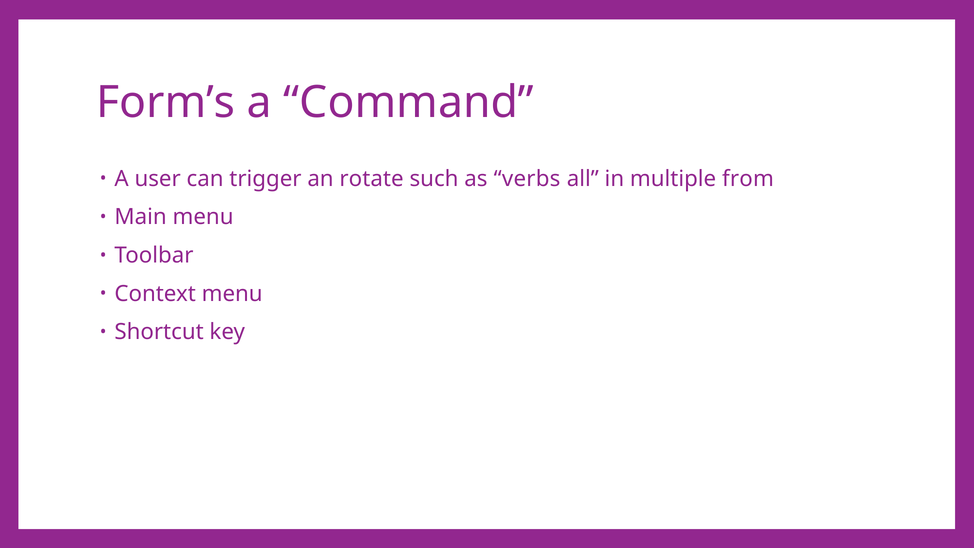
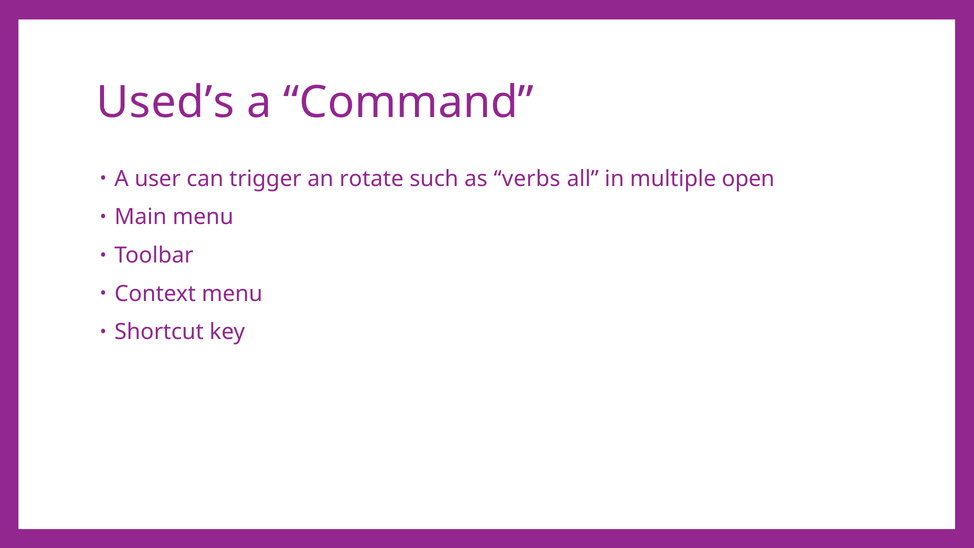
Form’s: Form’s -> Used’s
from: from -> open
